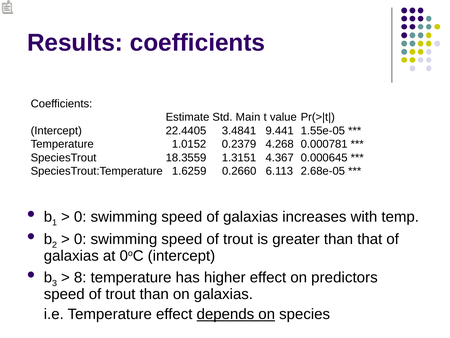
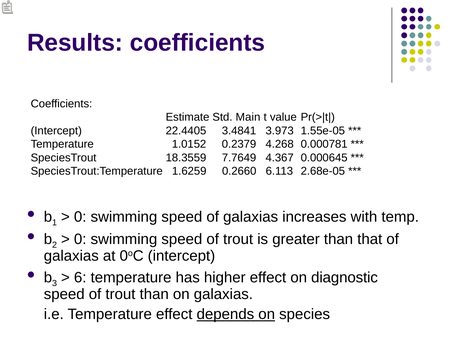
9.441: 9.441 -> 3.973
1.3151: 1.3151 -> 7.7649
8: 8 -> 6
predictors: predictors -> diagnostic
